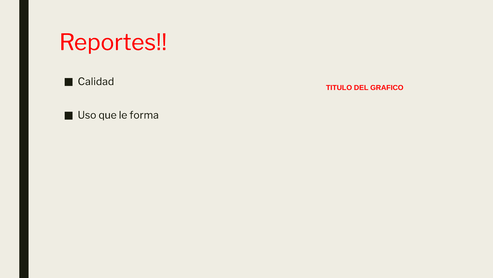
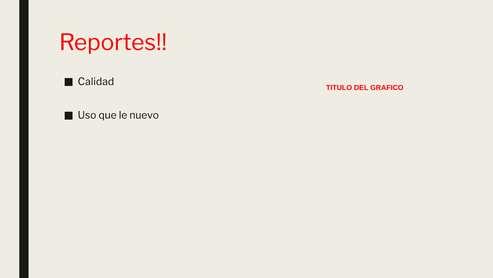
forma: forma -> nuevo
